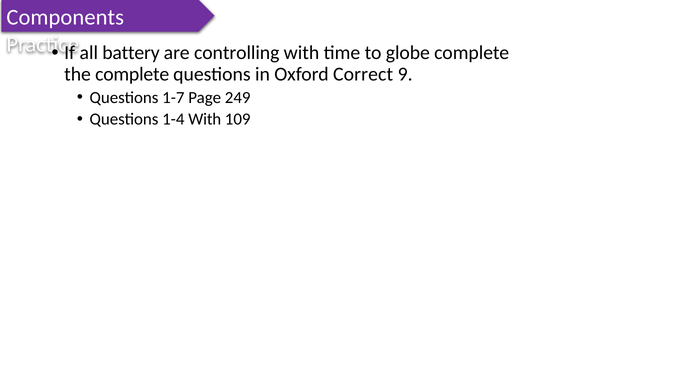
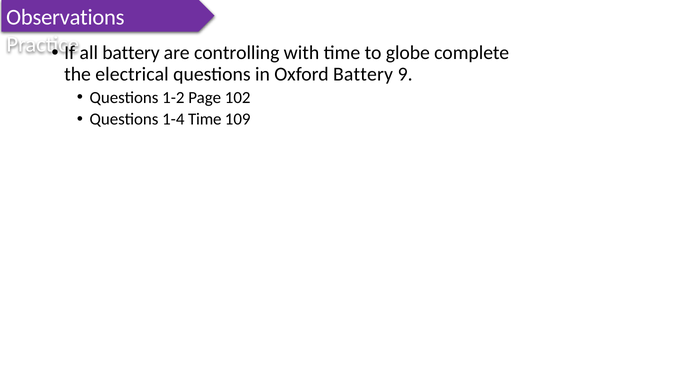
Components: Components -> Observations
the complete: complete -> electrical
Oxford Correct: Correct -> Battery
1-7: 1-7 -> 1-2
249: 249 -> 102
1-4 With: With -> Time
